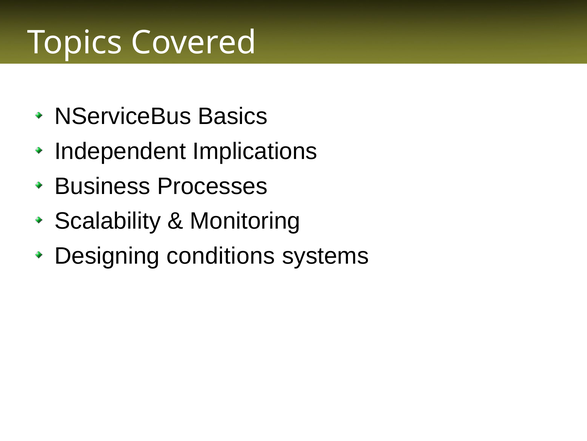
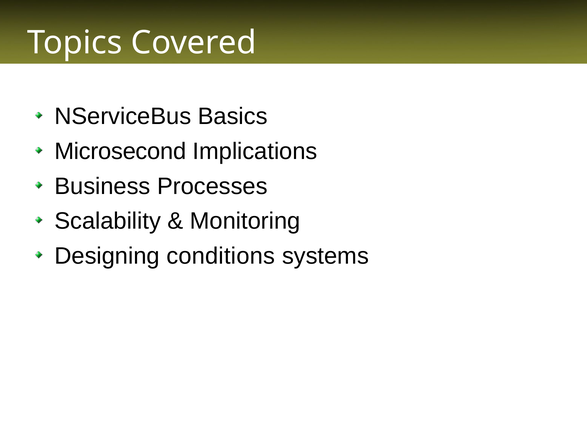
Independent: Independent -> Microsecond
